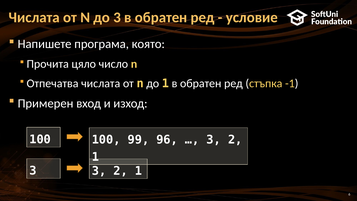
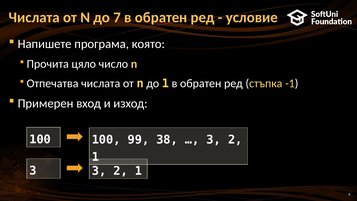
до 3: 3 -> 7
96: 96 -> 38
